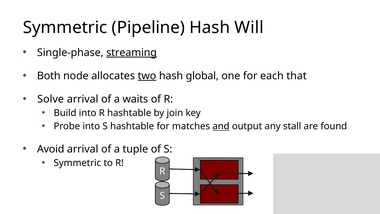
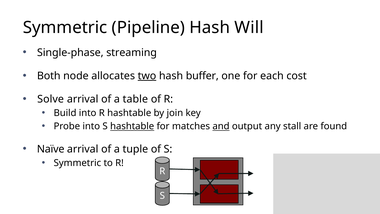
streaming underline: present -> none
global: global -> buffer
that: that -> cost
waits: waits -> table
hashtable at (132, 126) underline: none -> present
Avoid: Avoid -> Naïve
